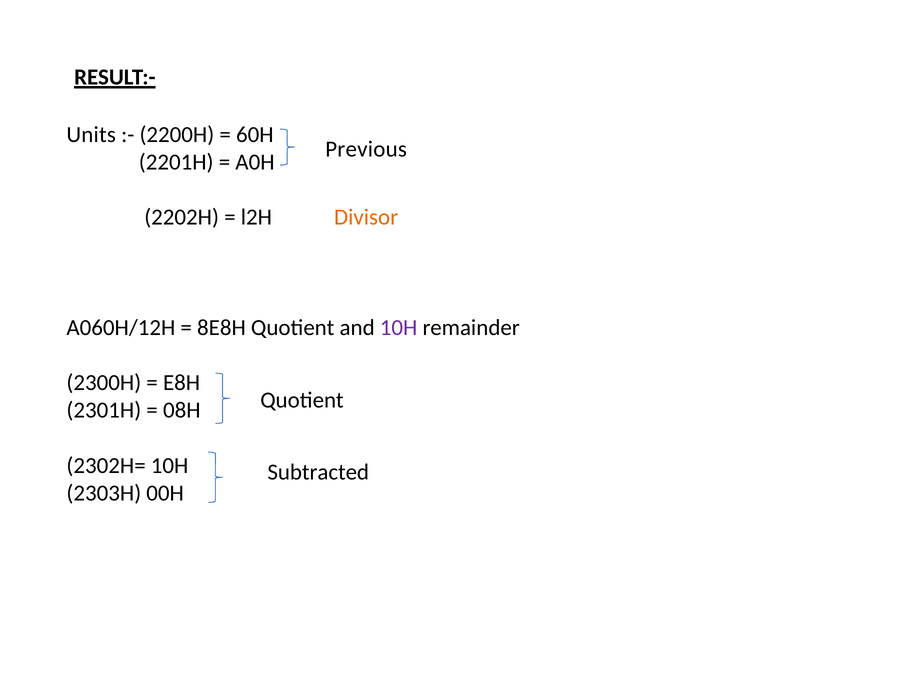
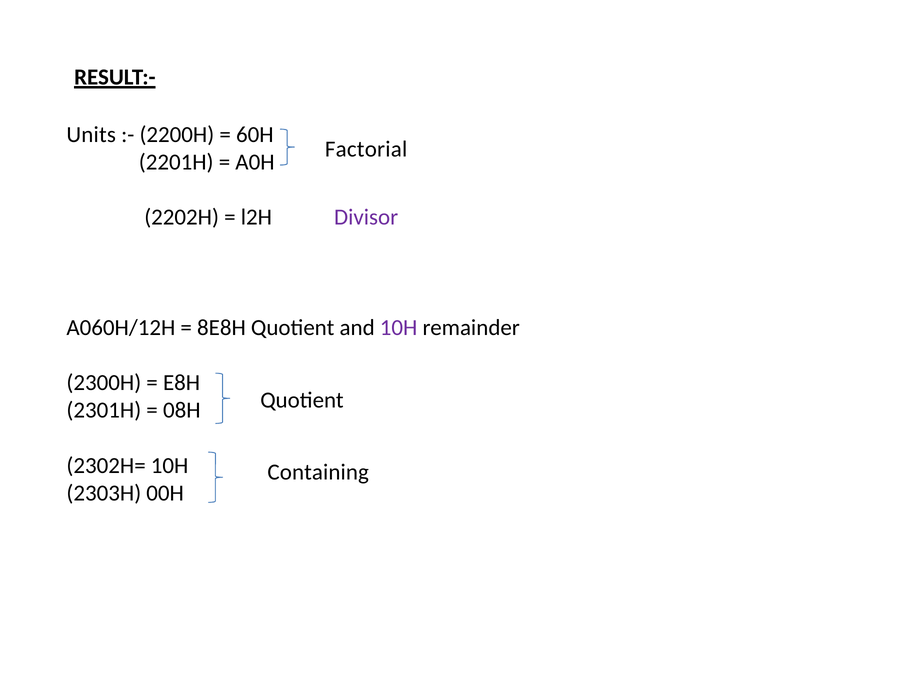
Previous: Previous -> Factorial
Divisor colour: orange -> purple
Subtracted: Subtracted -> Containing
